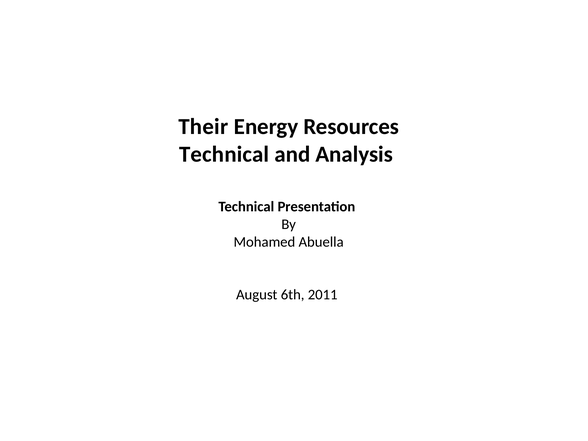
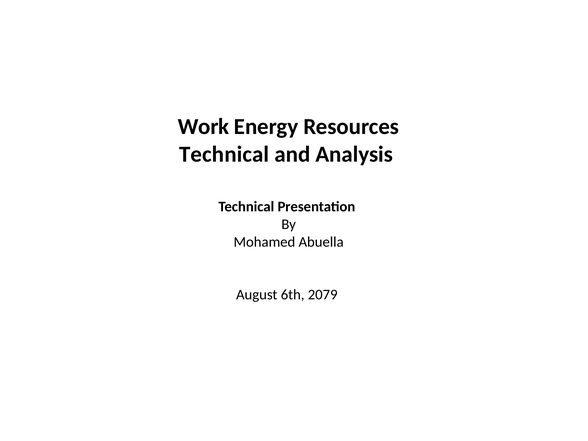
Their: Their -> Work
2011: 2011 -> 2079
